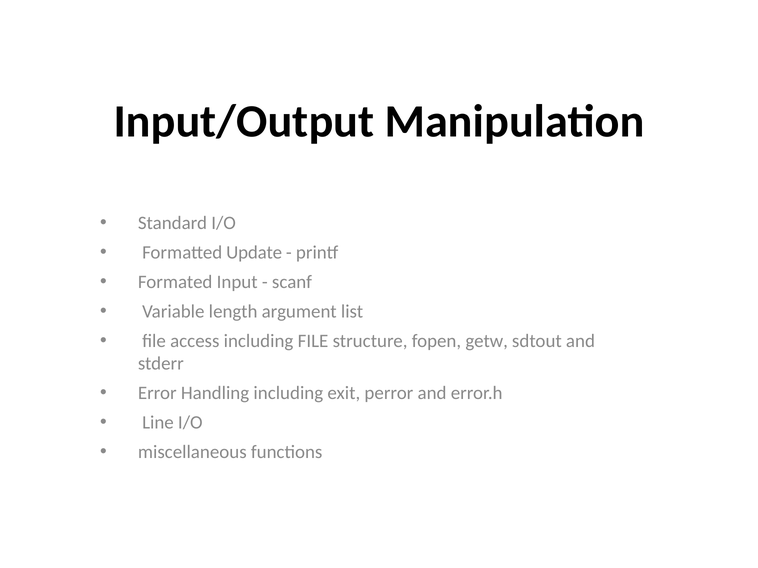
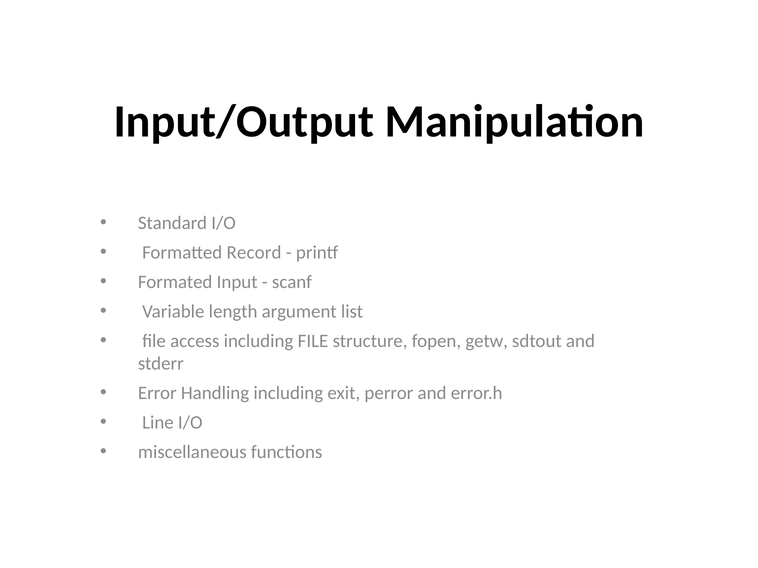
Update: Update -> Record
